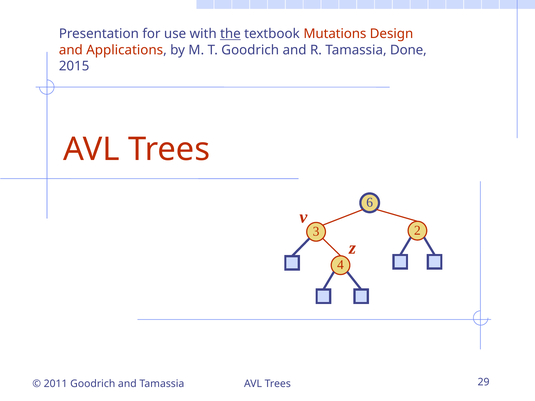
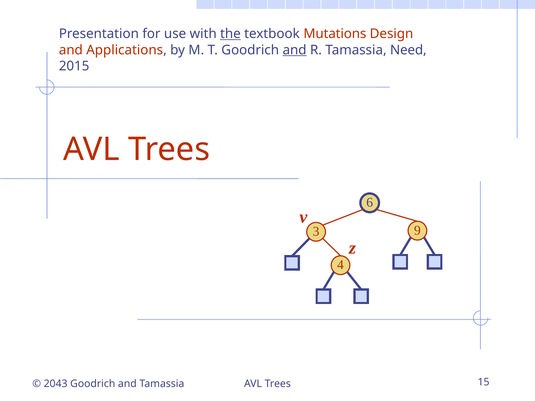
and at (295, 50) underline: none -> present
Done: Done -> Need
2: 2 -> 9
2011: 2011 -> 2043
29: 29 -> 15
